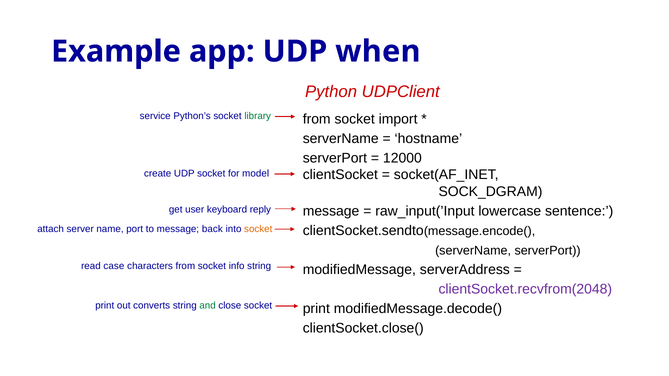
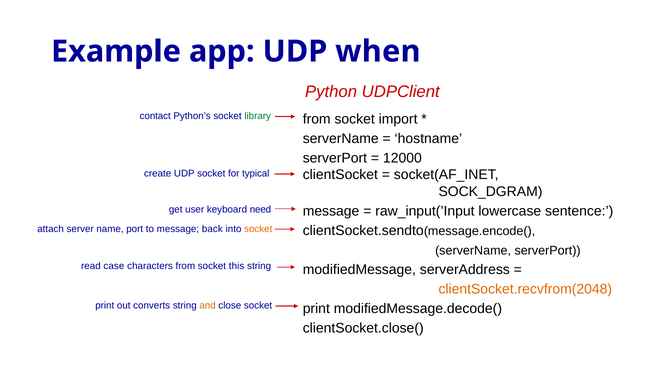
service: service -> contact
model: model -> typical
reply: reply -> need
info: info -> this
clientSocket.recvfrom(2048 colour: purple -> orange
and colour: green -> orange
